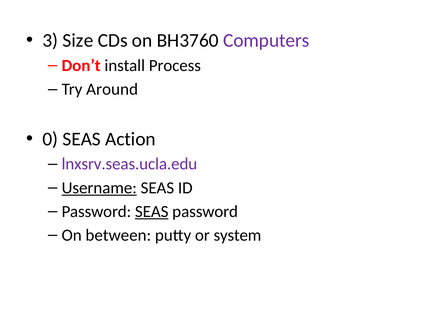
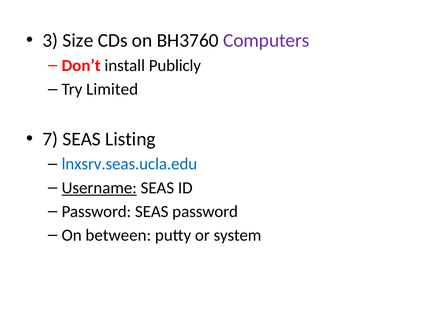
Process: Process -> Publicly
Around: Around -> Limited
0: 0 -> 7
Action: Action -> Listing
lnxsrv.seas.ucla.edu colour: purple -> blue
SEAS at (152, 212) underline: present -> none
